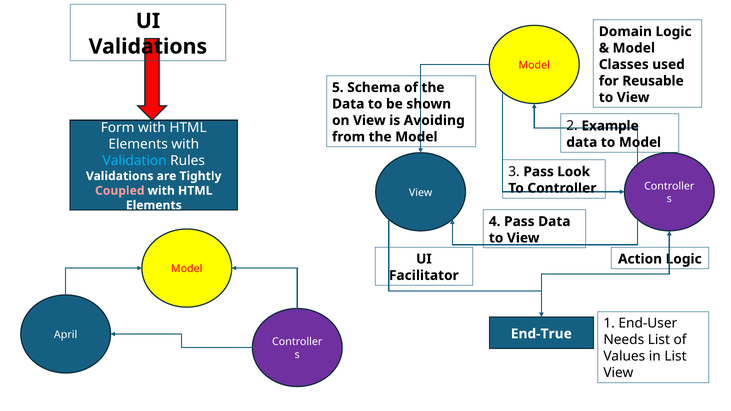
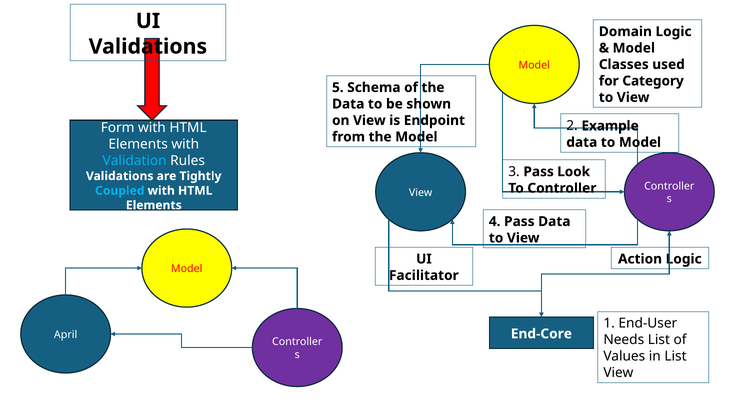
Reusable: Reusable -> Category
Avoiding: Avoiding -> Endpoint
Coupled colour: pink -> light blue
End-True: End-True -> End-Core
